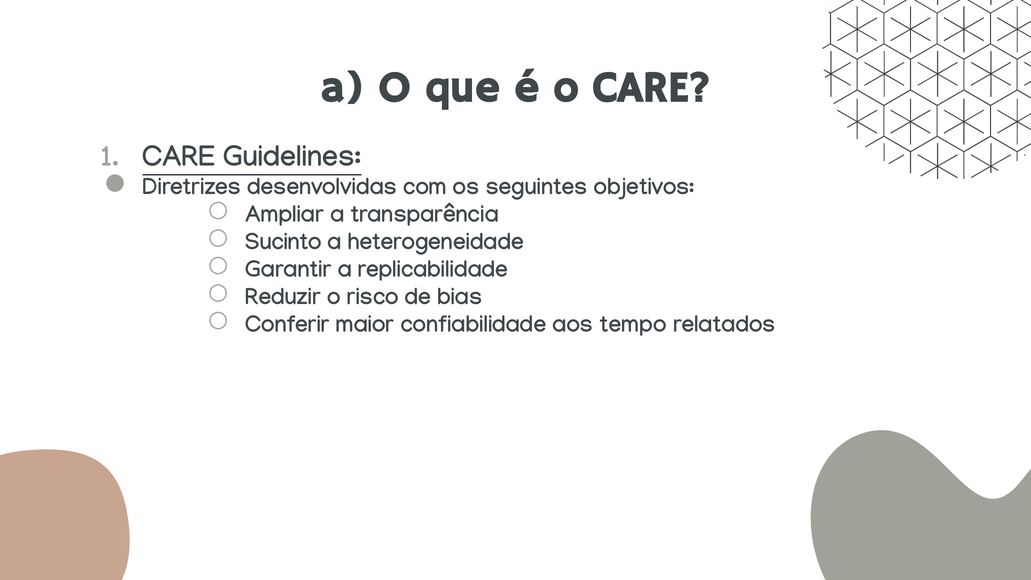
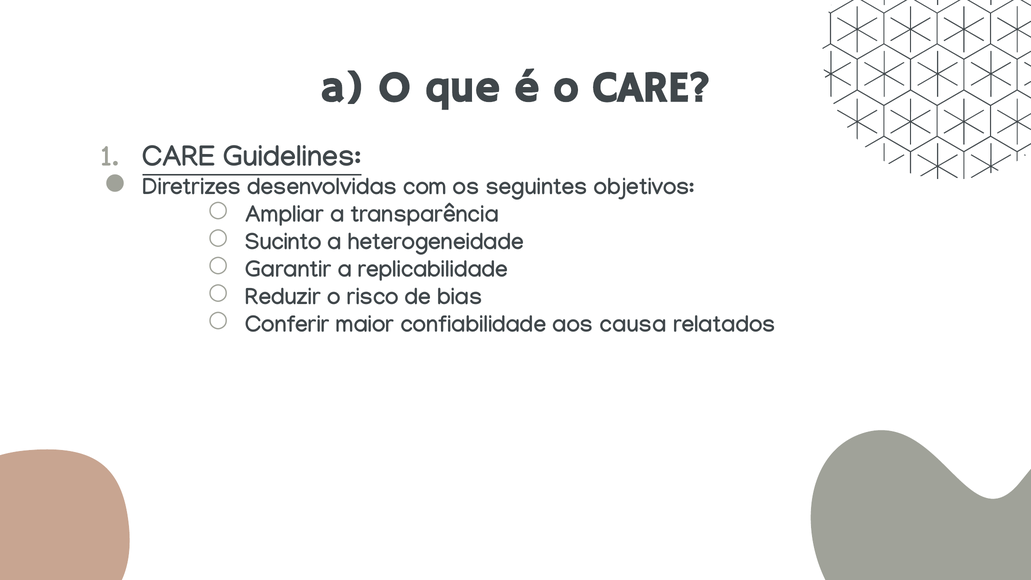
tempo: tempo -> causa
